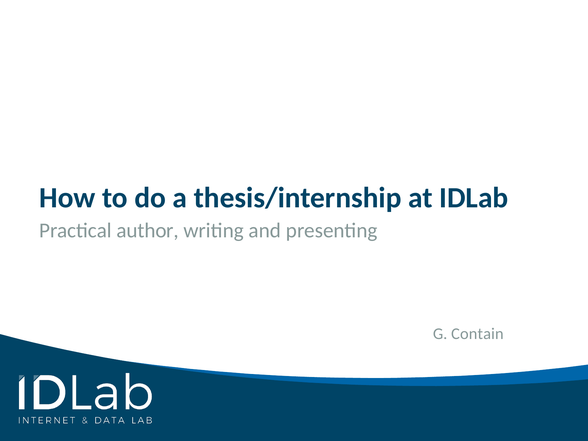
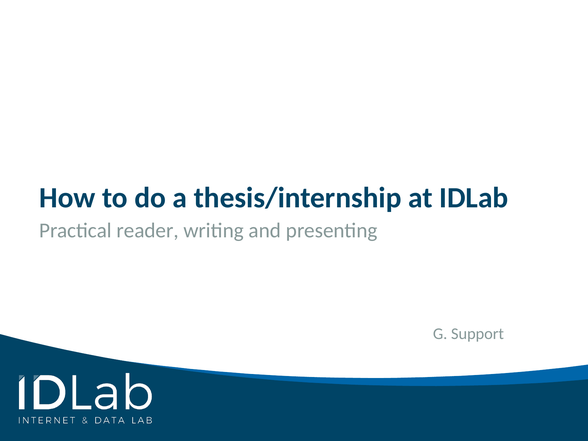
author: author -> reader
Contain: Contain -> Support
